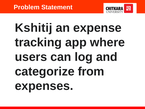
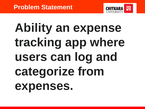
Kshitij: Kshitij -> Ability
